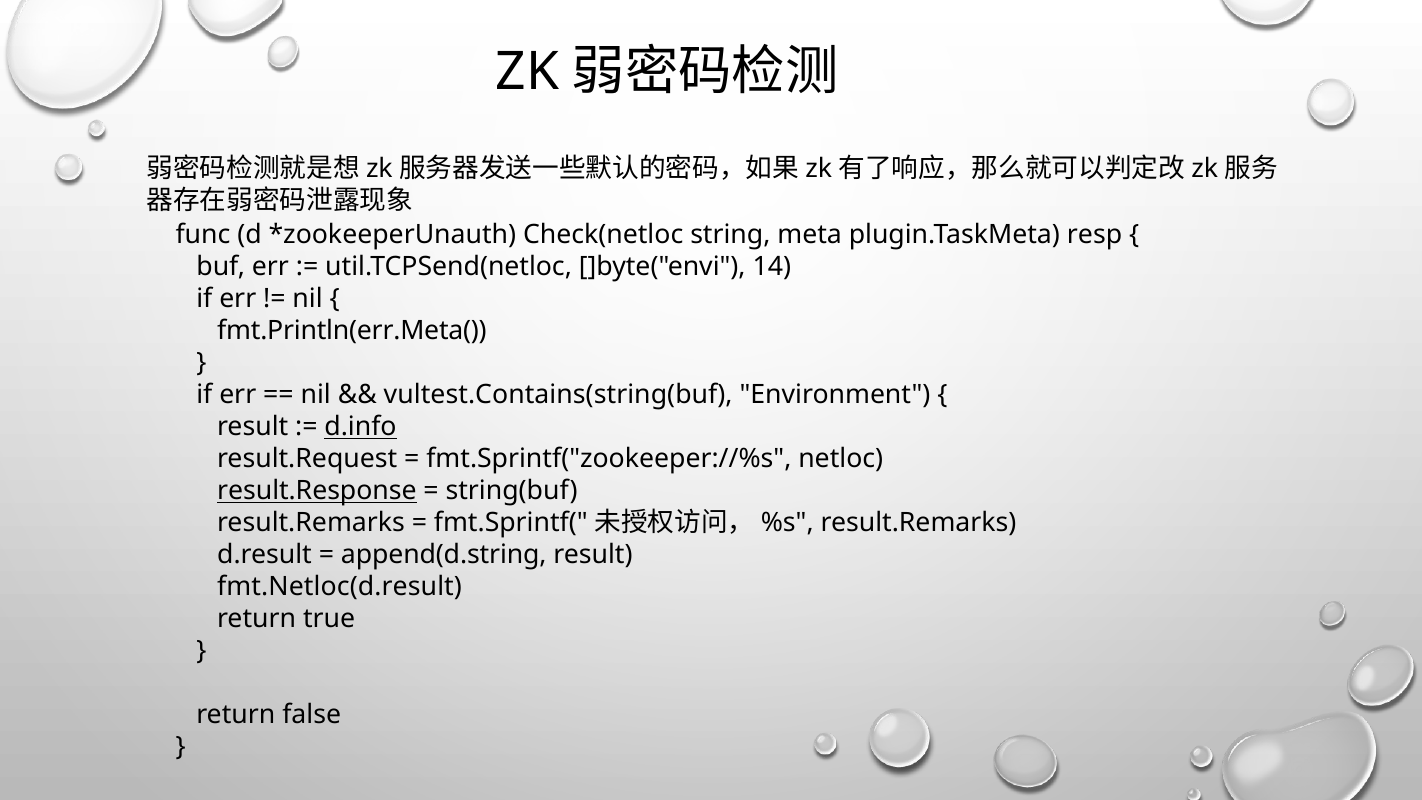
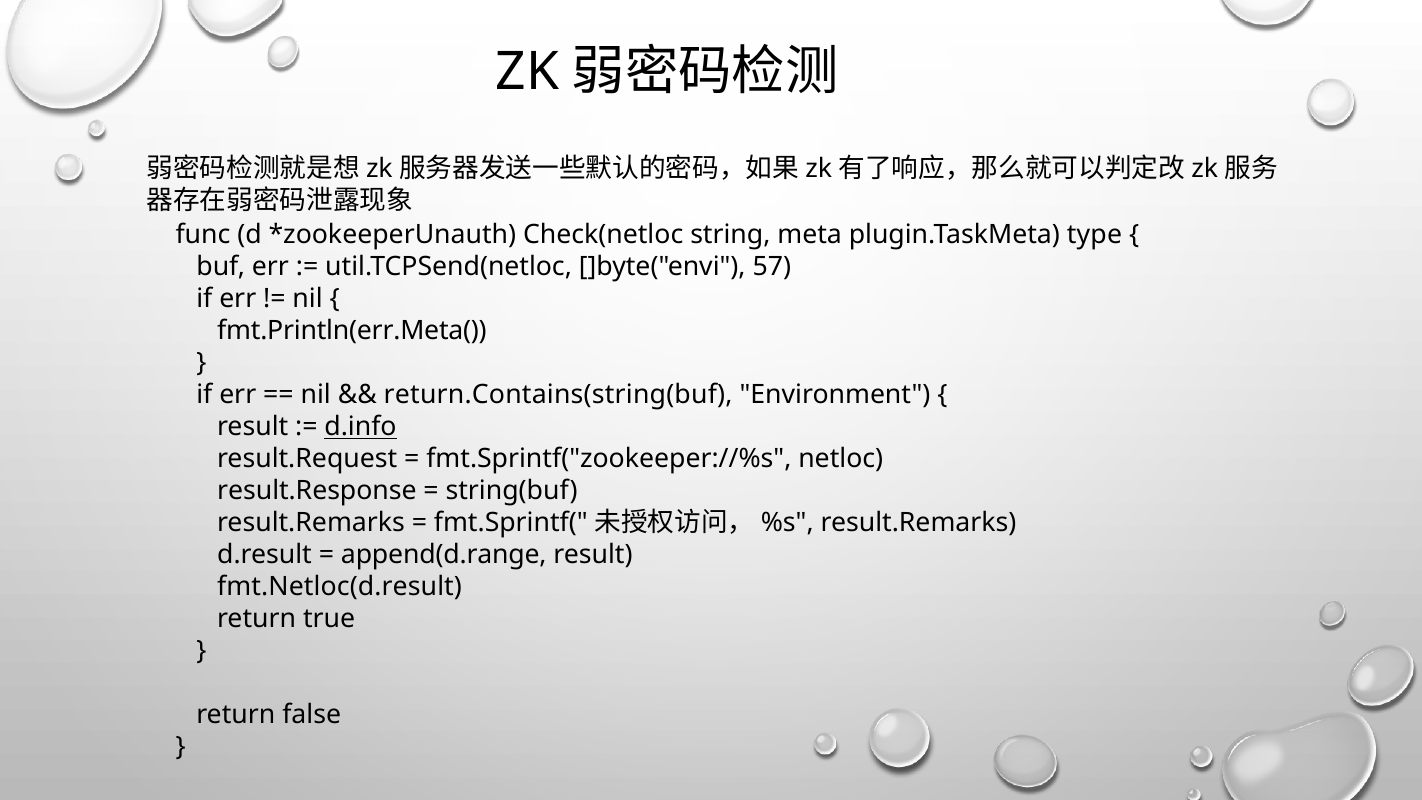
resp: resp -> type
14: 14 -> 57
vultest.Contains(string(buf: vultest.Contains(string(buf -> return.Contains(string(buf
result.Response underline: present -> none
append(d.string: append(d.string -> append(d.range
